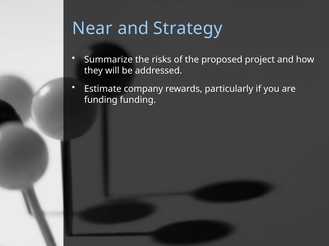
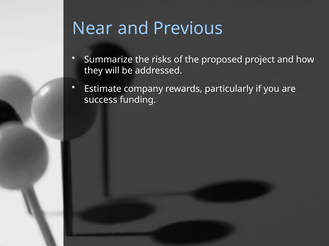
Strategy: Strategy -> Previous
funding at (101, 100): funding -> success
